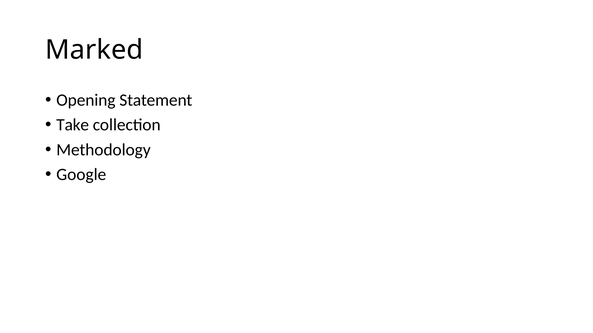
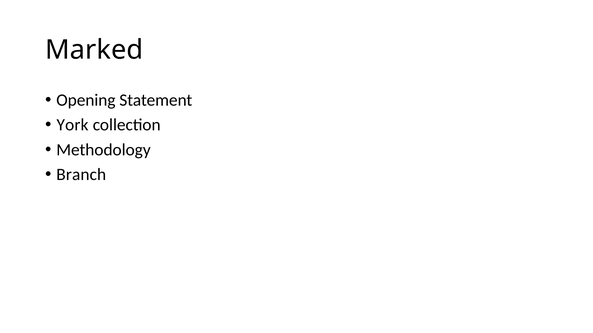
Take: Take -> York
Google: Google -> Branch
